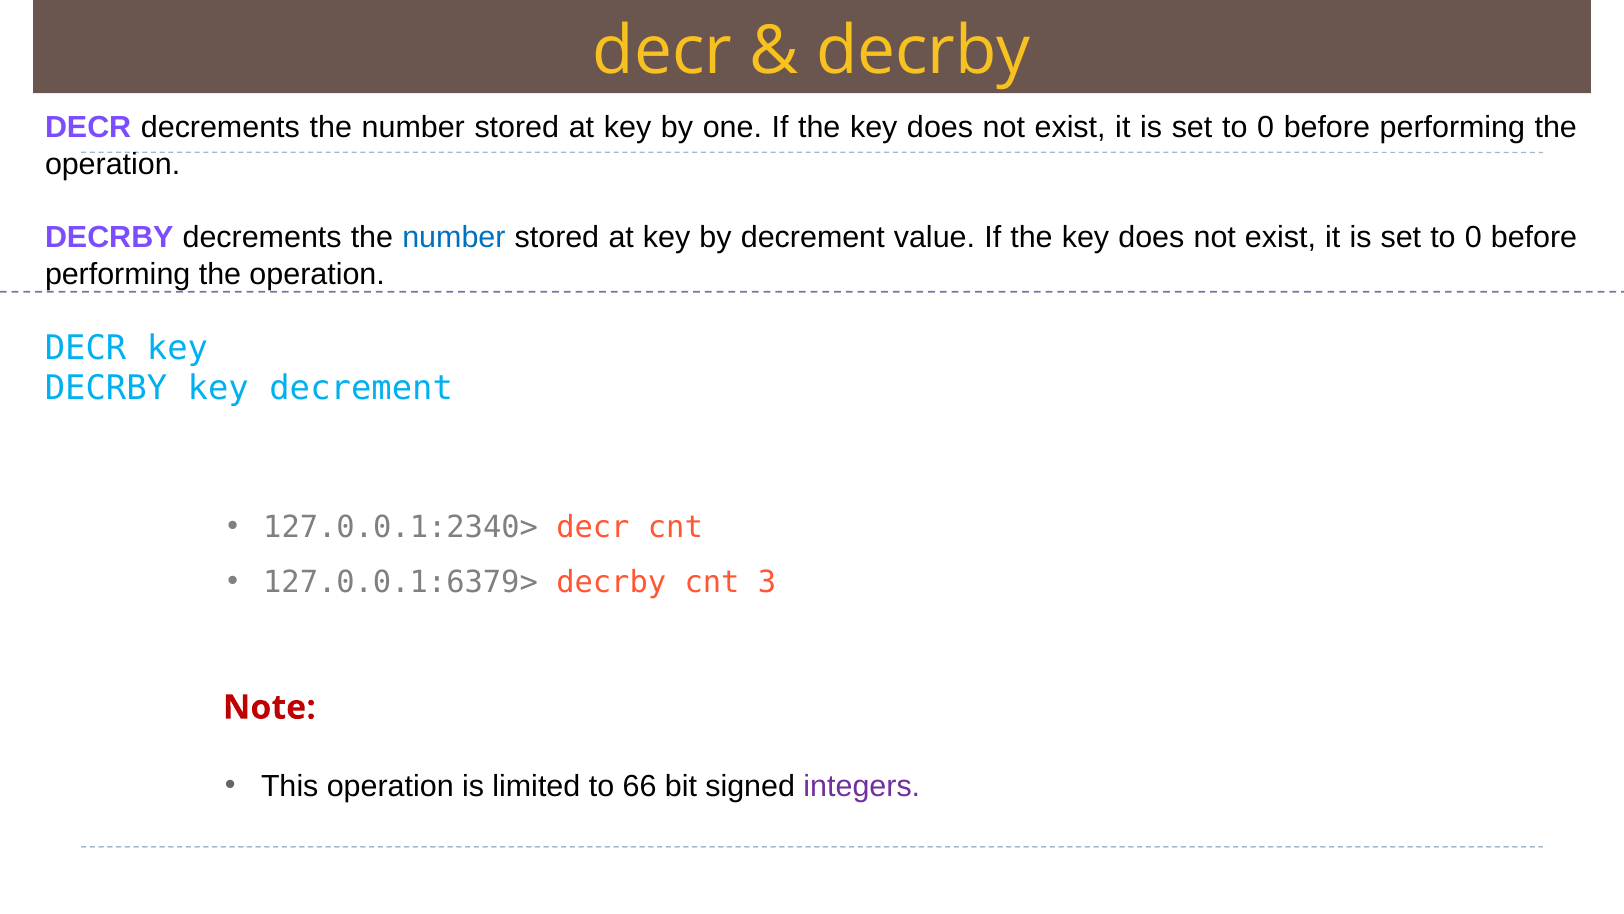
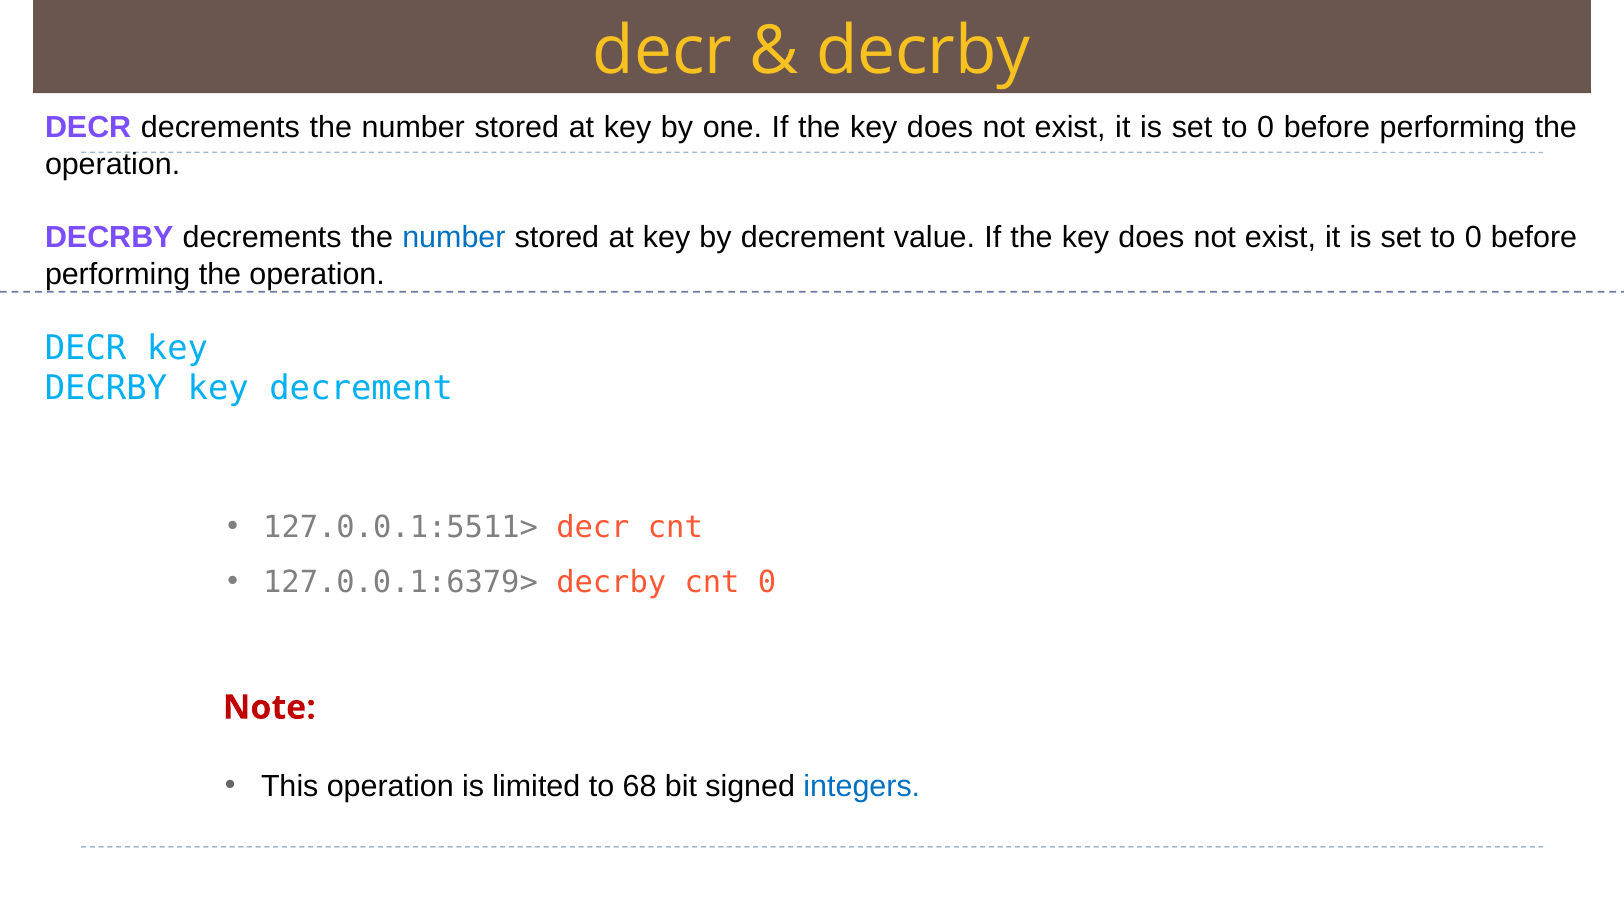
127.0.0.1:2340>: 127.0.0.1:2340> -> 127.0.0.1:5511>
cnt 3: 3 -> 0
66: 66 -> 68
integers colour: purple -> blue
